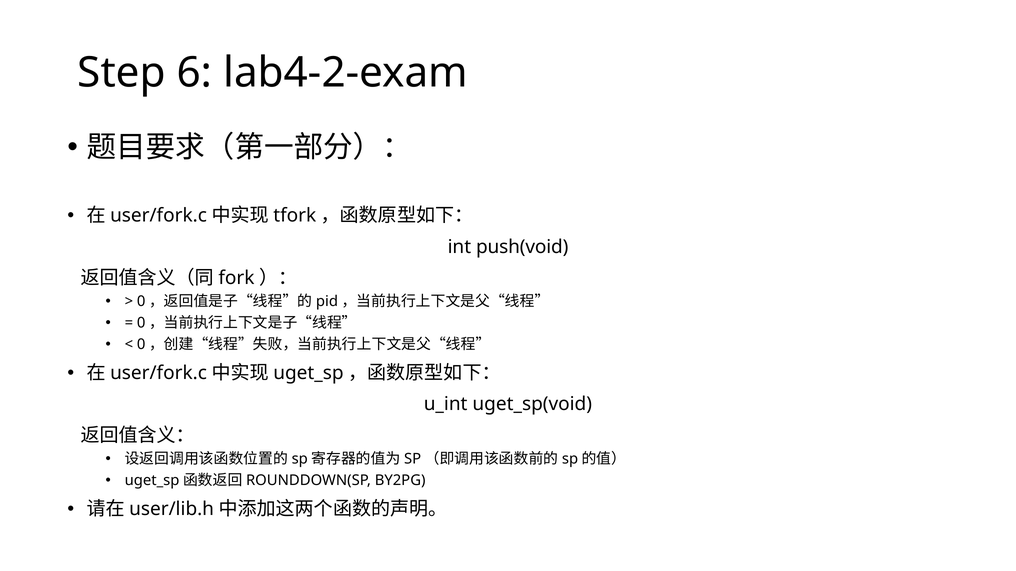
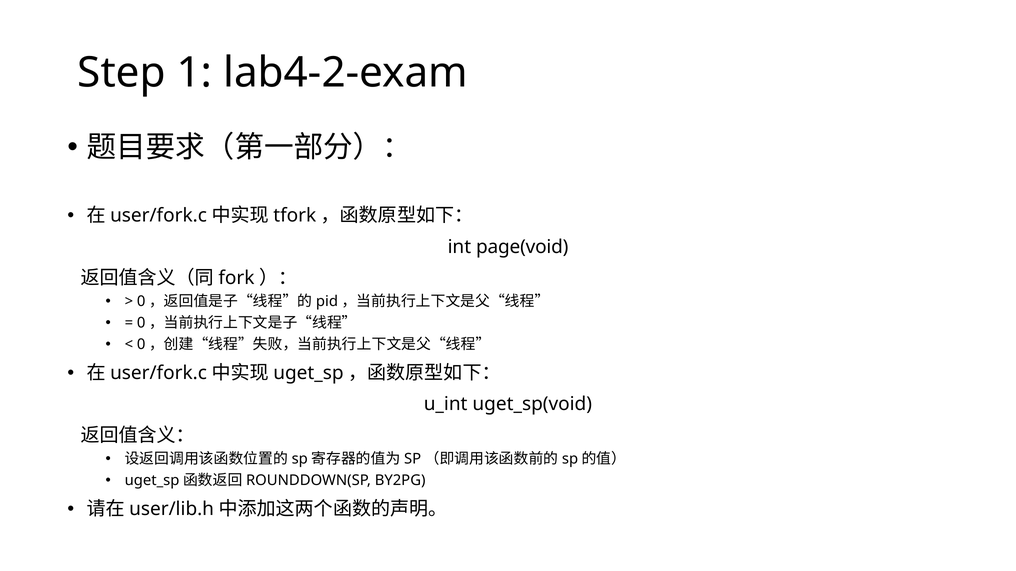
6: 6 -> 1
push(void: push(void -> page(void
